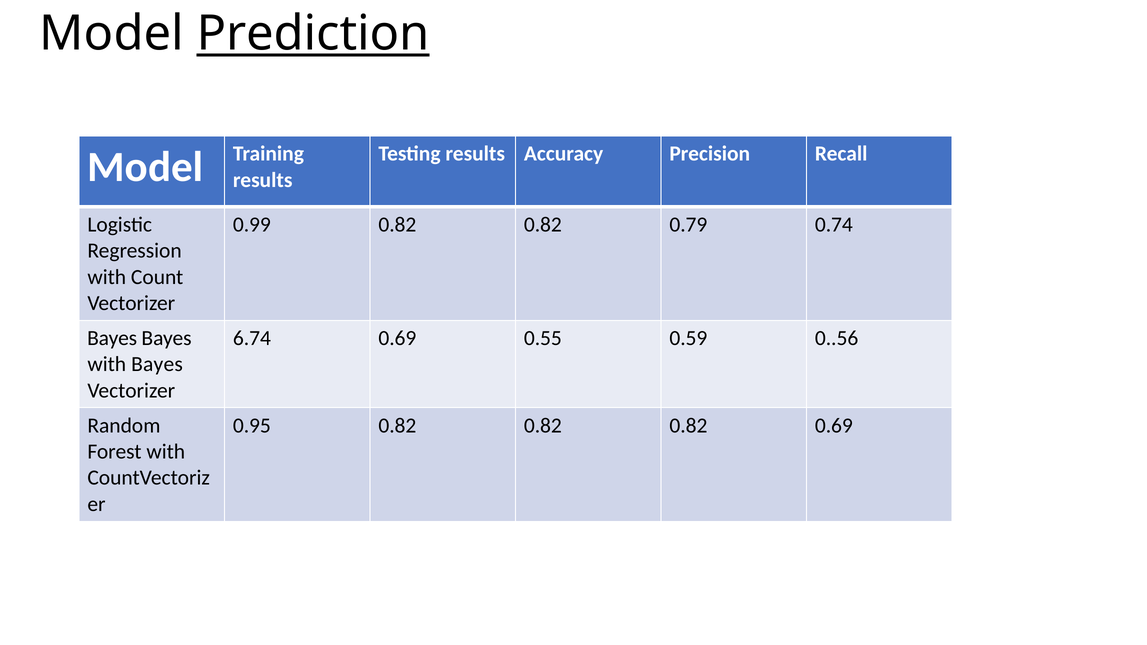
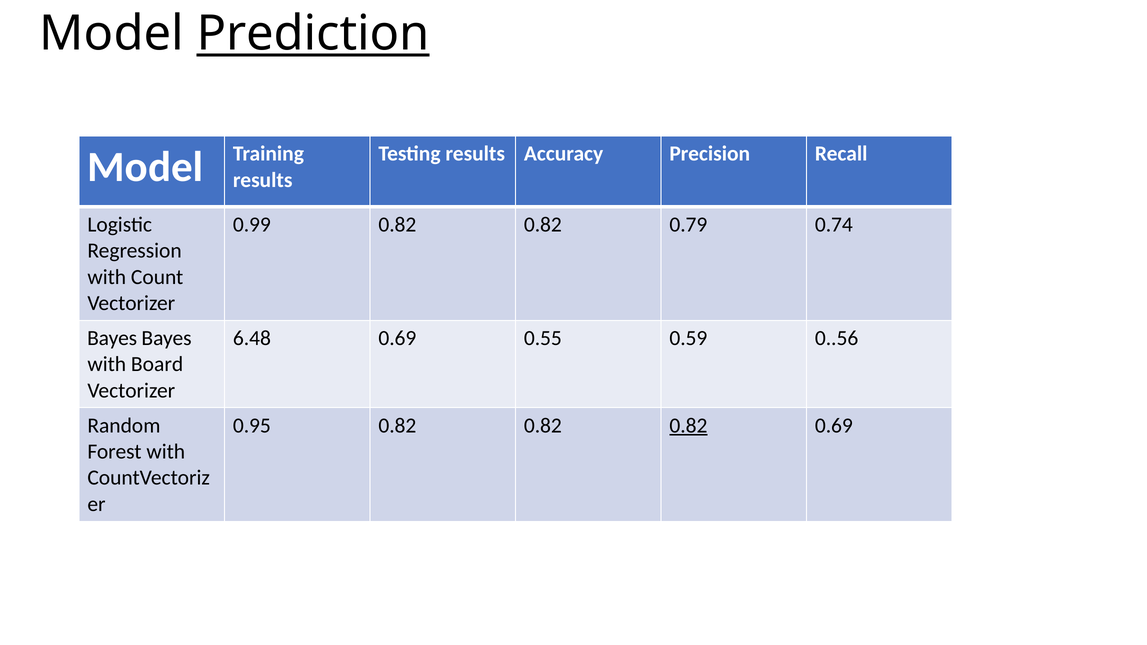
6.74: 6.74 -> 6.48
with Bayes: Bayes -> Board
0.82 at (688, 426) underline: none -> present
